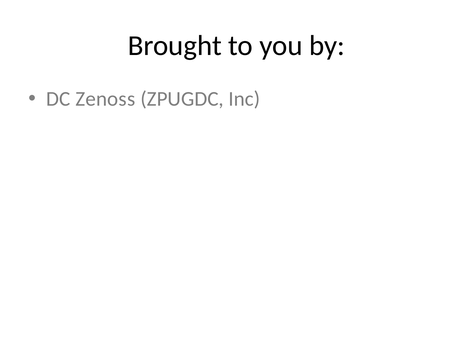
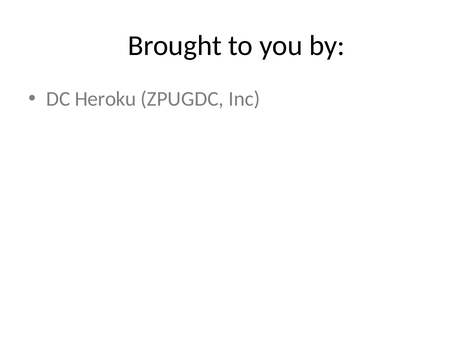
Zenoss: Zenoss -> Heroku
